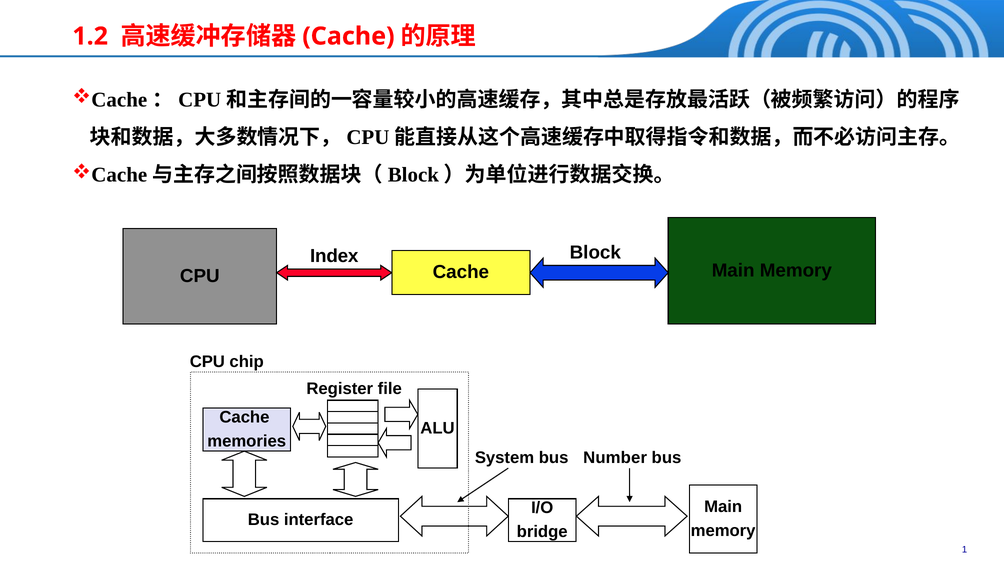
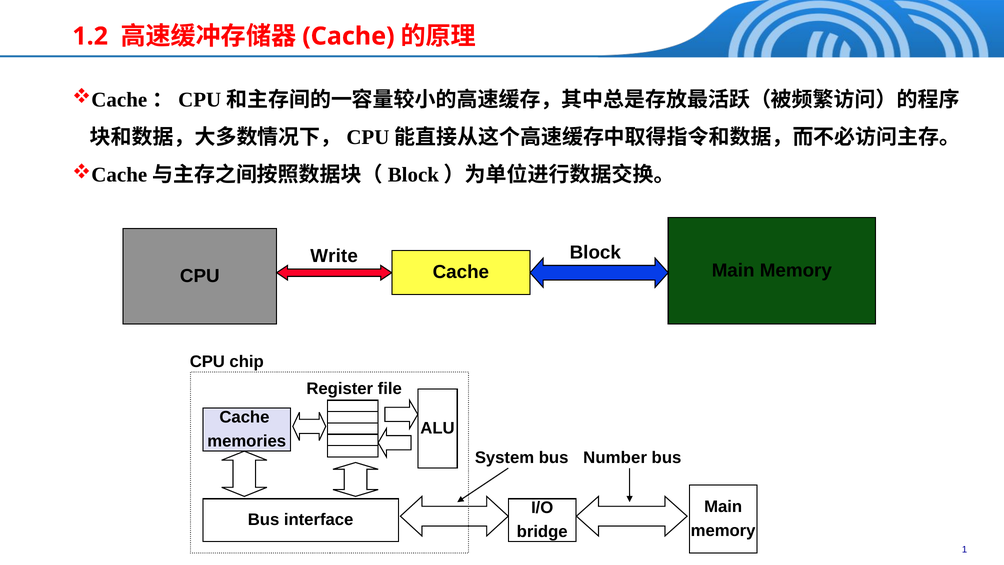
Index: Index -> Write
